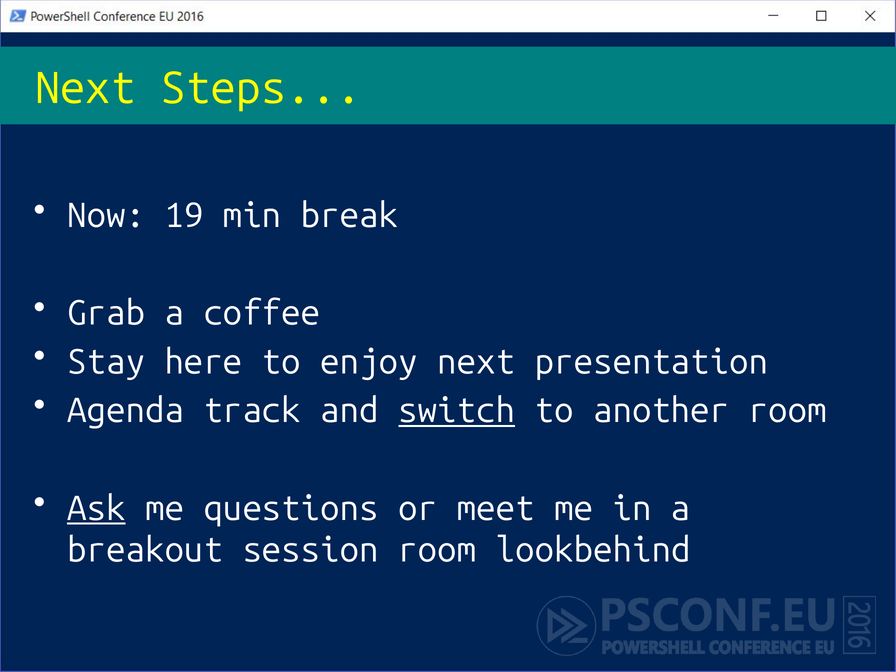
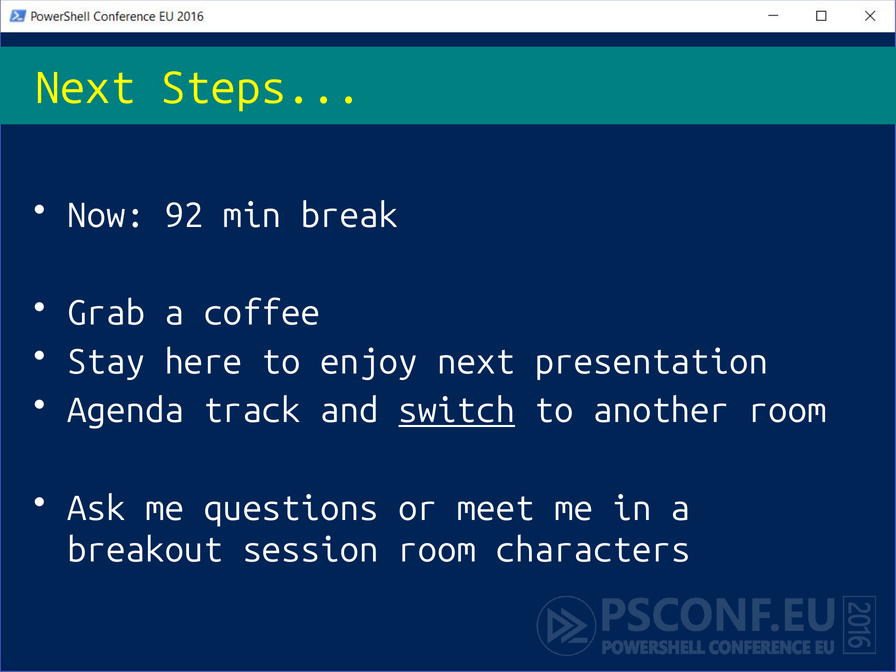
19: 19 -> 92
Ask underline: present -> none
lookbehind: lookbehind -> characters
